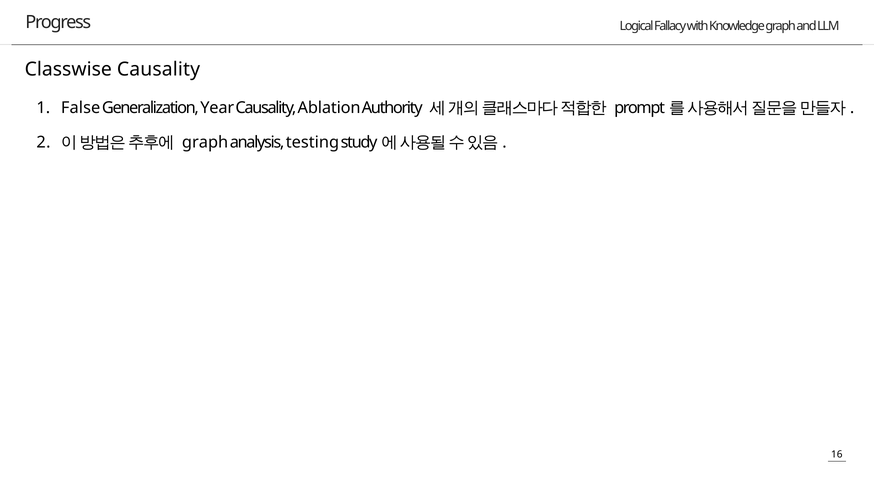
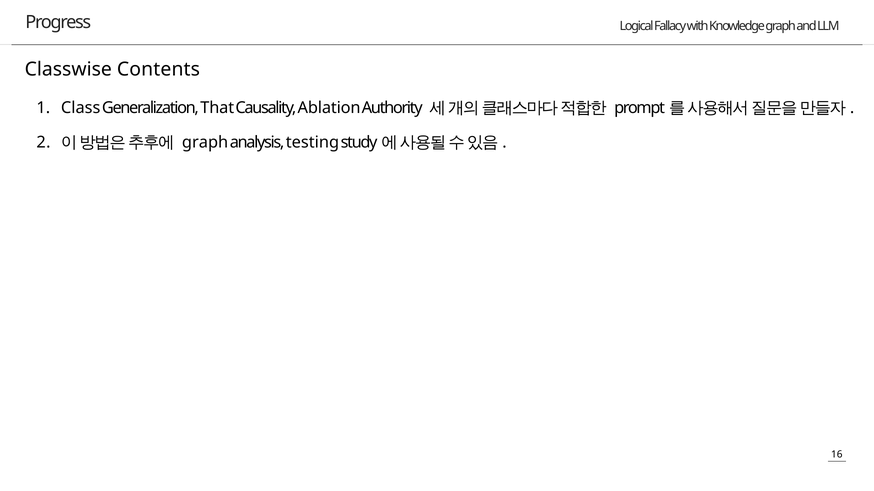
Classwise Causality: Causality -> Contents
False: False -> Class
Year: Year -> That
